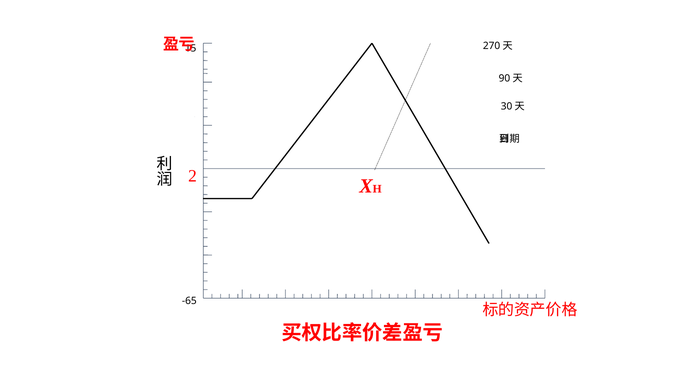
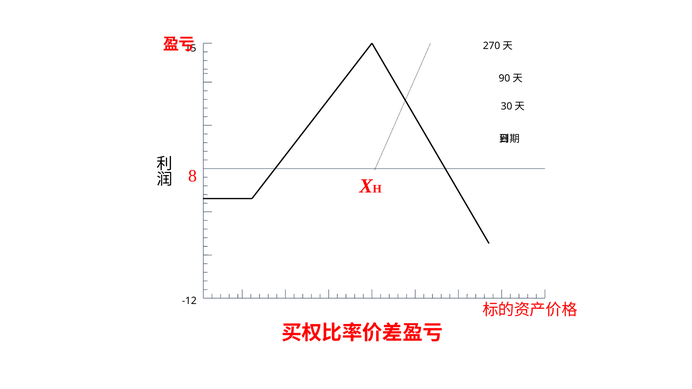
2: 2 -> 8
-65: -65 -> -12
